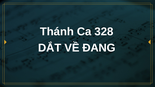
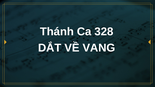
ĐANG: ĐANG -> VANG
